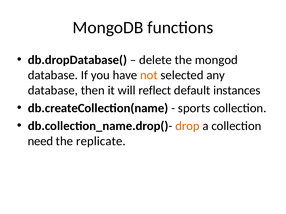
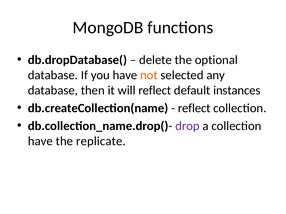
mongod: mongod -> optional
sports at (194, 108): sports -> reflect
drop colour: orange -> purple
need at (40, 141): need -> have
